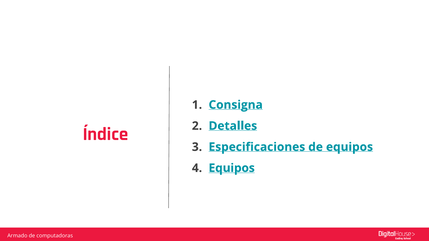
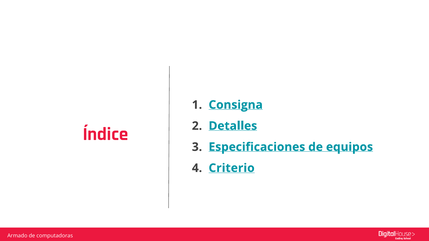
Equipos at (232, 168): Equipos -> Criterio
